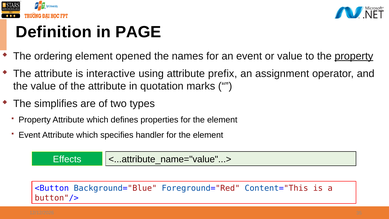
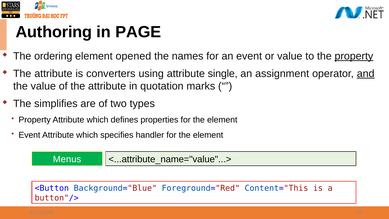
Definition: Definition -> Authoring
interactive: interactive -> converters
prefix: prefix -> single
and underline: none -> present
Effects: Effects -> Menus
